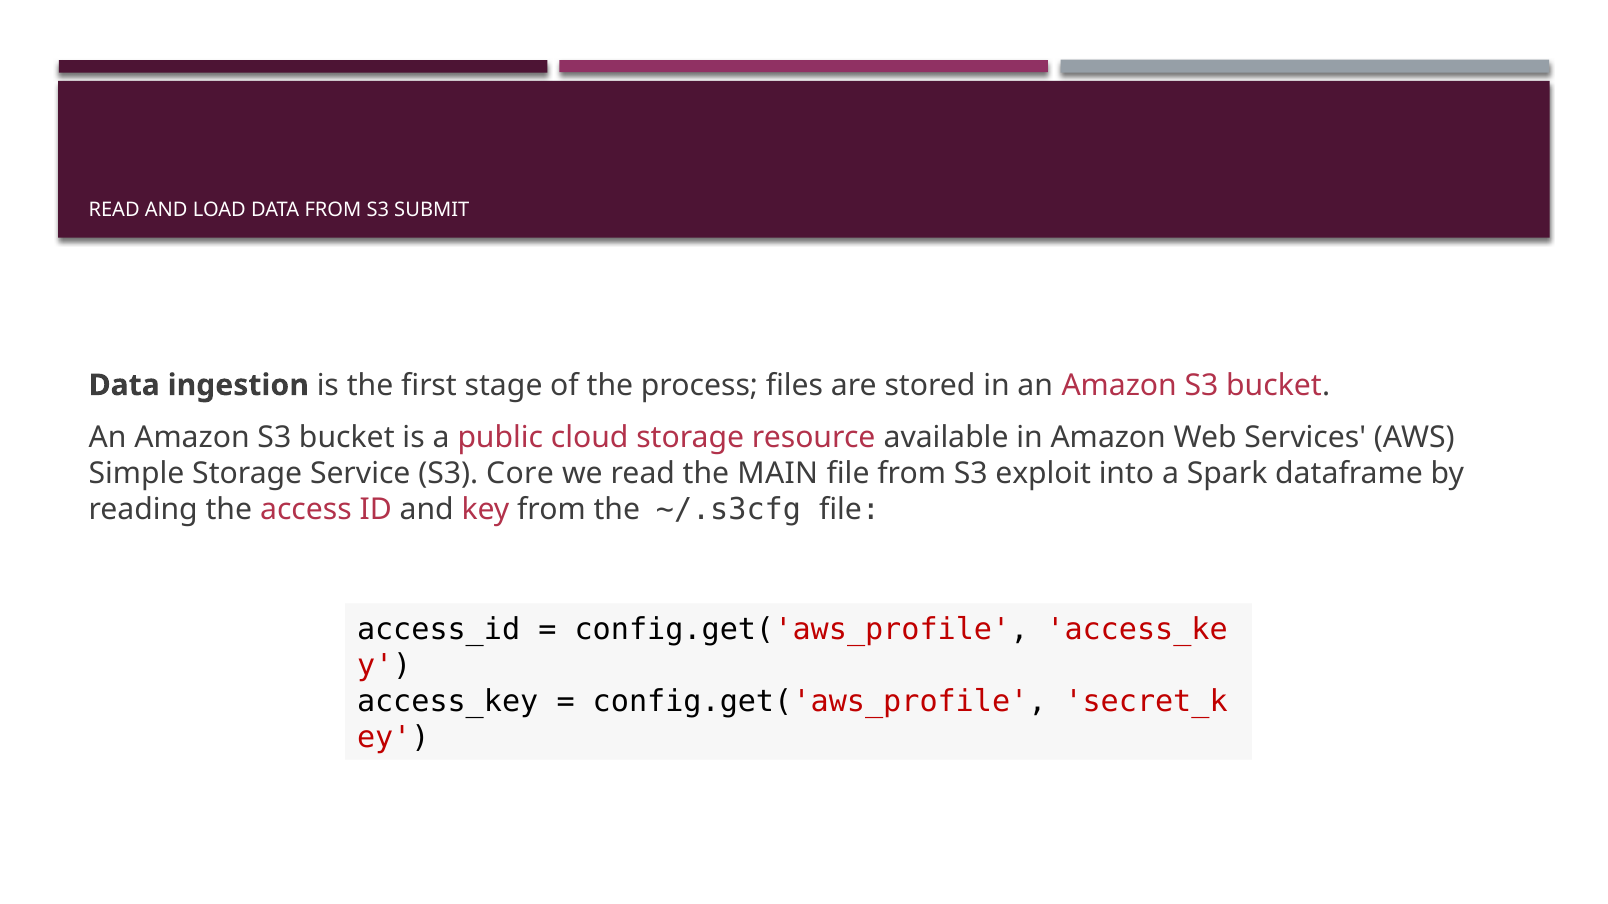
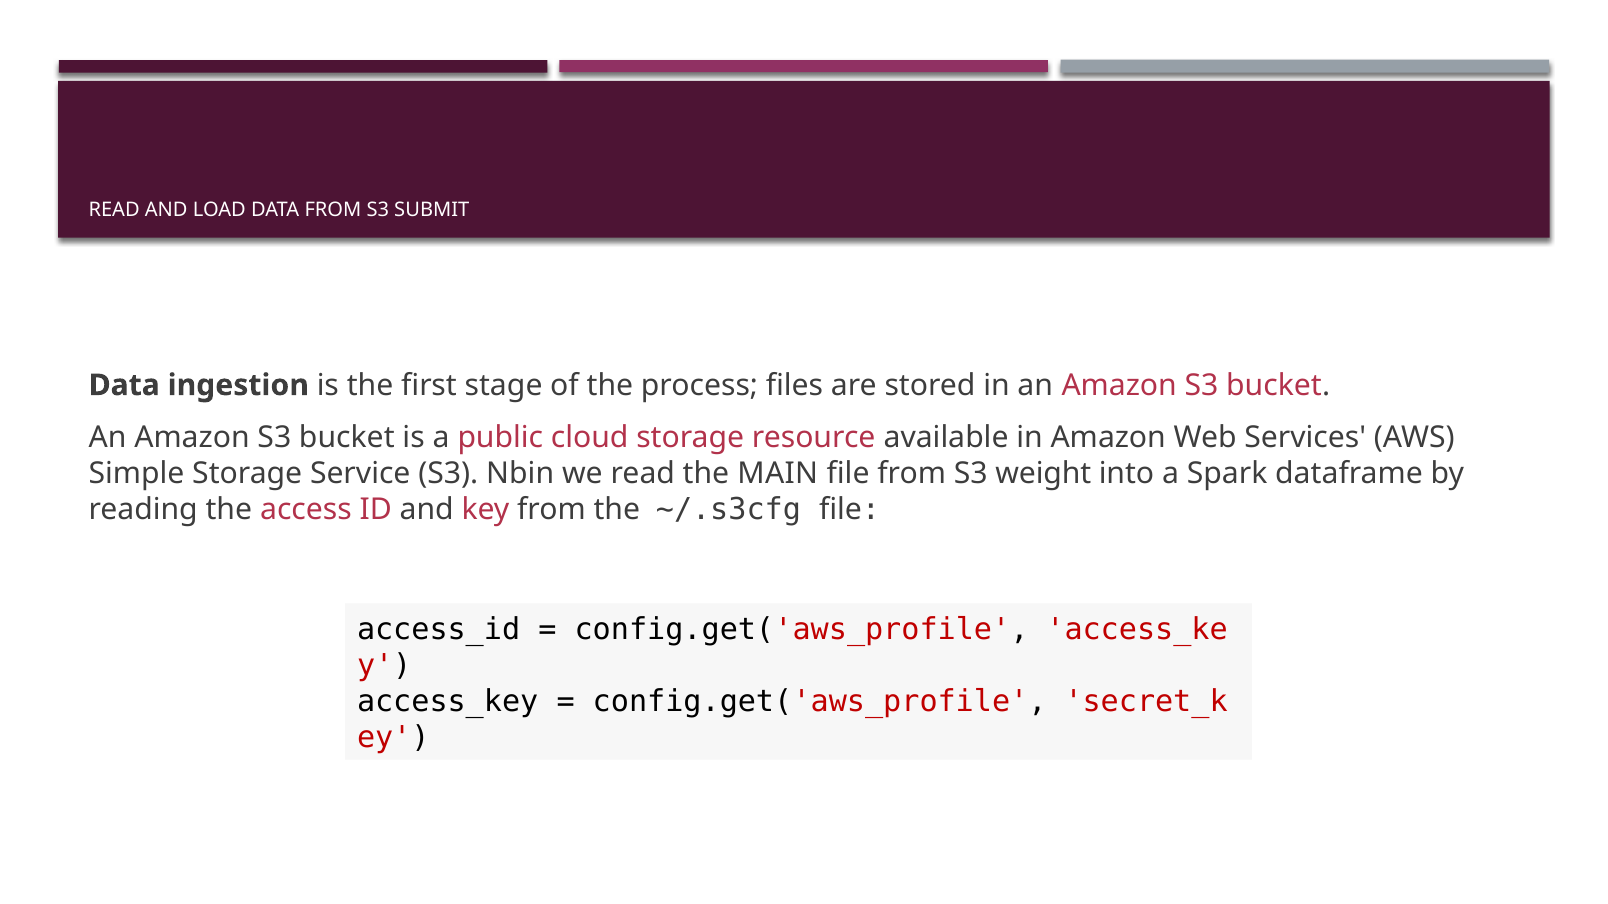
Core: Core -> Nbin
exploit: exploit -> weight
